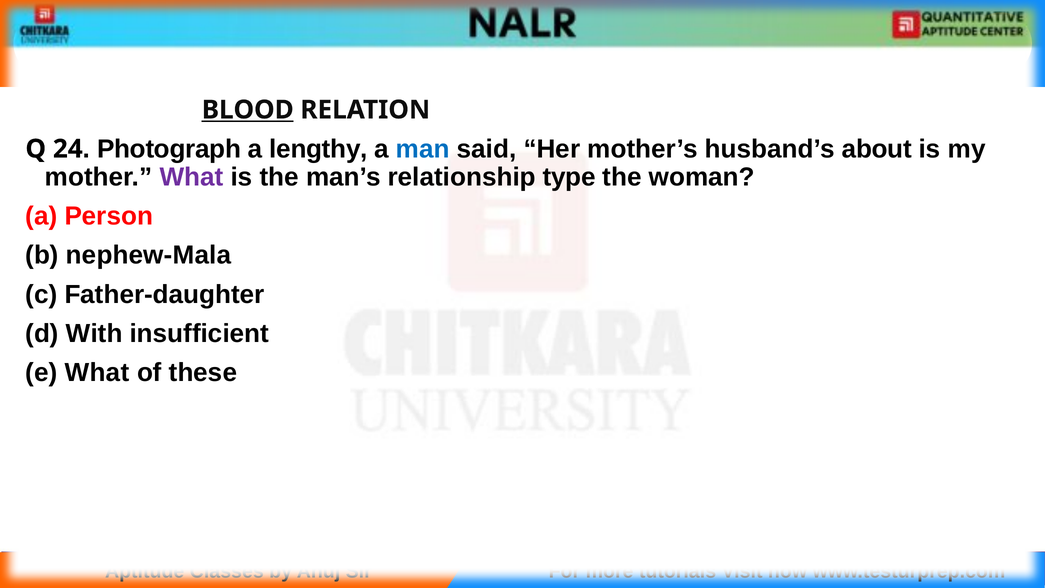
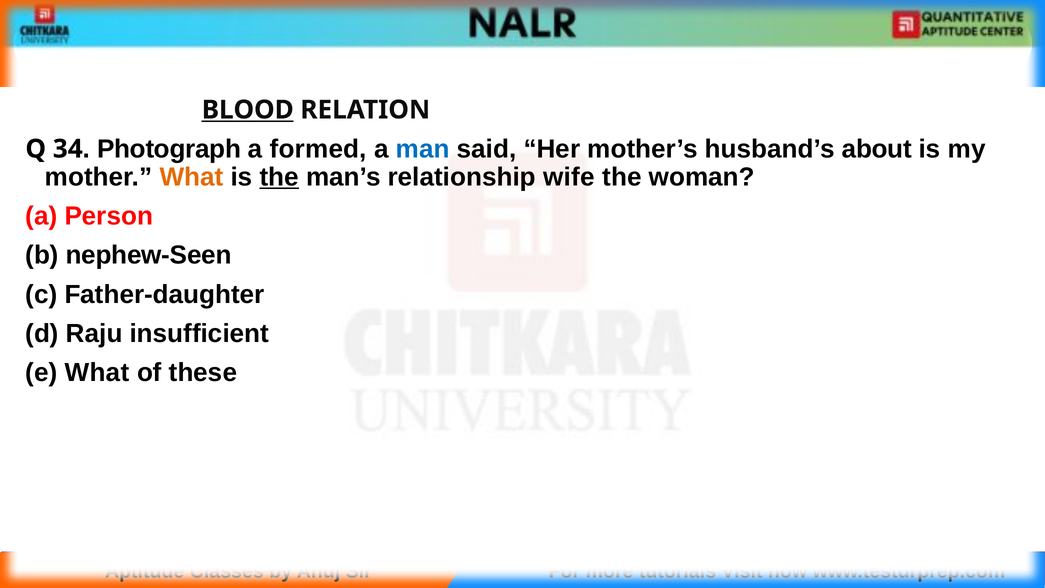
24: 24 -> 34
lengthy: lengthy -> formed
What at (191, 177) colour: purple -> orange
the at (279, 177) underline: none -> present
type: type -> wife
nephew-Mala: nephew-Mala -> nephew-Seen
With: With -> Raju
